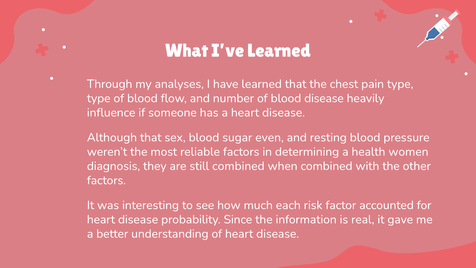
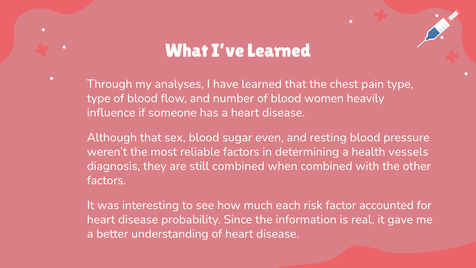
blood disease: disease -> women
women: women -> vessels
